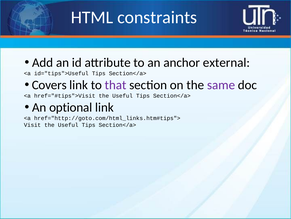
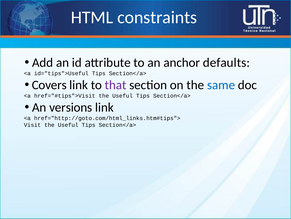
external: external -> defaults
same colour: purple -> blue
optional: optional -> versions
